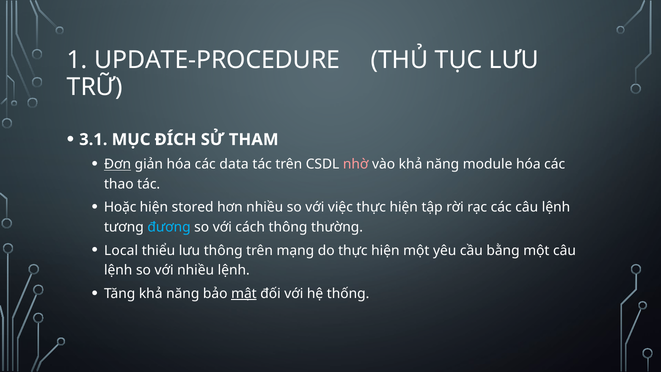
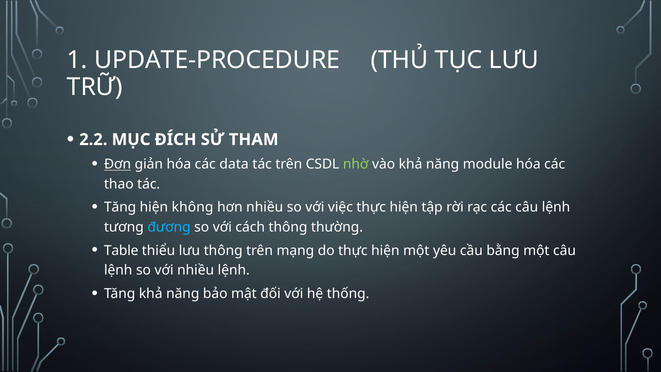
3.1: 3.1 -> 2.2
nhờ colour: pink -> light green
Hoặc at (120, 207): Hoặc -> Tăng
stored: stored -> không
Local: Local -> Table
mật underline: present -> none
